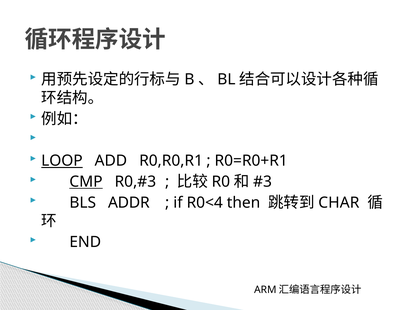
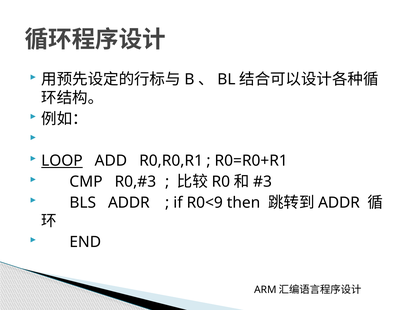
CMP underline: present -> none
R0<4: R0<4 -> R0<9
CHAR at (339, 202): CHAR -> ADDR
